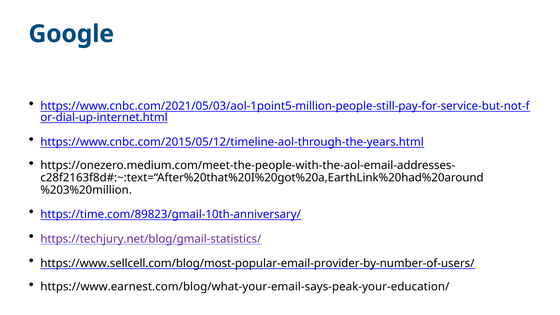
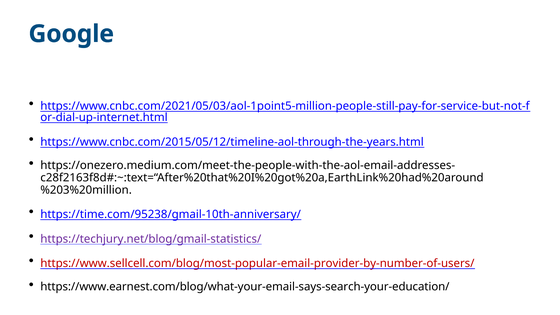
https://time.com/89823/gmail-10th-anniversary/: https://time.com/89823/gmail-10th-anniversary/ -> https://time.com/95238/gmail-10th-anniversary/
https://www.sellcell.com/blog/most-popular-email-provider-by-number-of-users/ colour: black -> red
https://www.earnest.com/blog/what-your-email-says-peak-your-education/: https://www.earnest.com/blog/what-your-email-says-peak-your-education/ -> https://www.earnest.com/blog/what-your-email-says-search-your-education/
